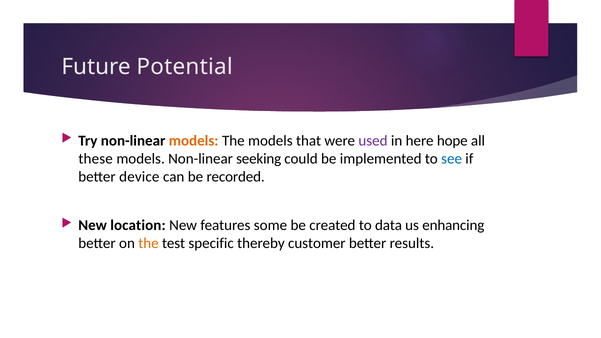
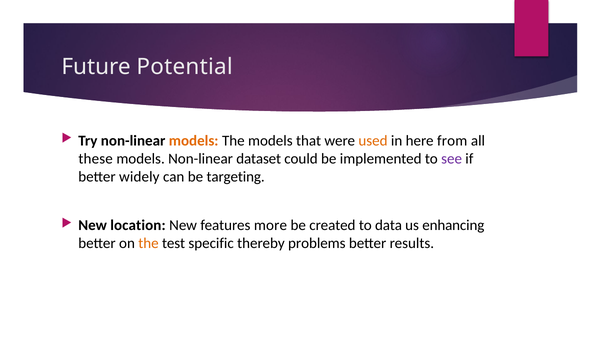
used colour: purple -> orange
hope: hope -> from
seeking: seeking -> dataset
see colour: blue -> purple
device: device -> widely
recorded: recorded -> targeting
some: some -> more
customer: customer -> problems
